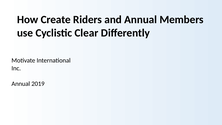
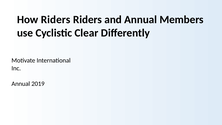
How Create: Create -> Riders
